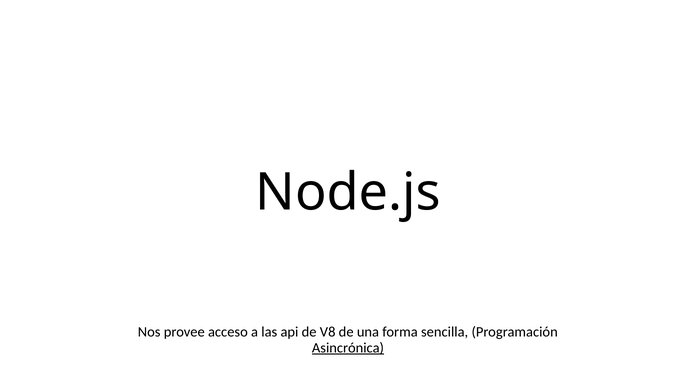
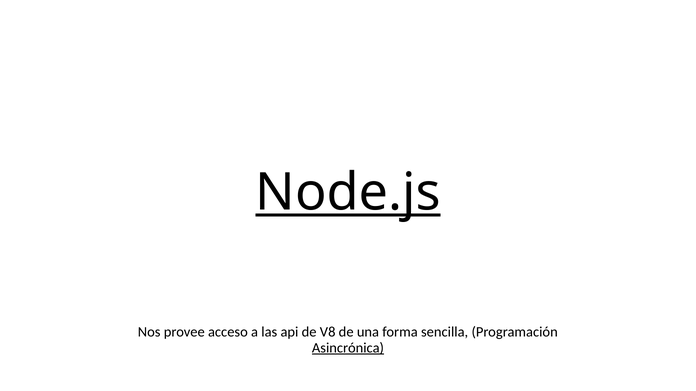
Node.js underline: none -> present
